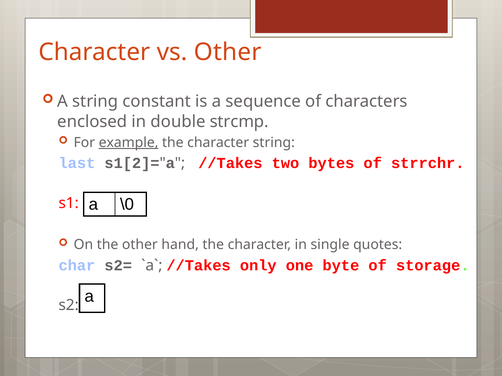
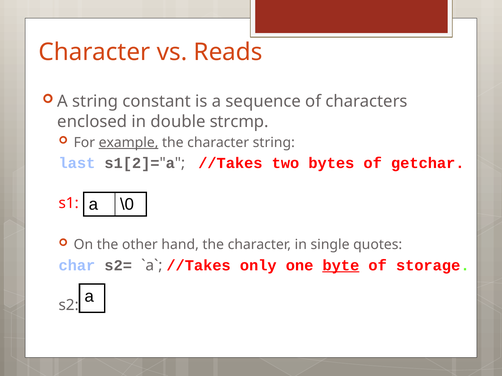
vs Other: Other -> Reads
strrchr: strrchr -> getchar
byte underline: none -> present
